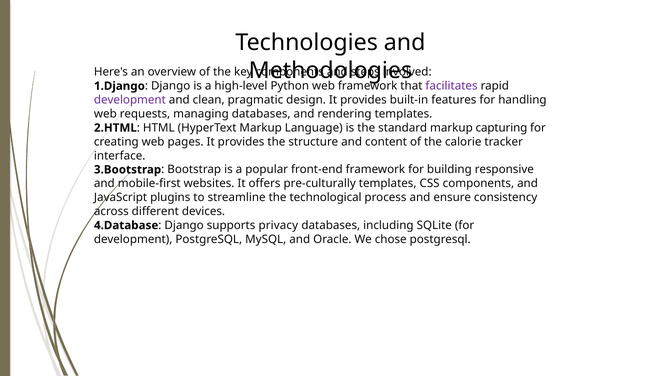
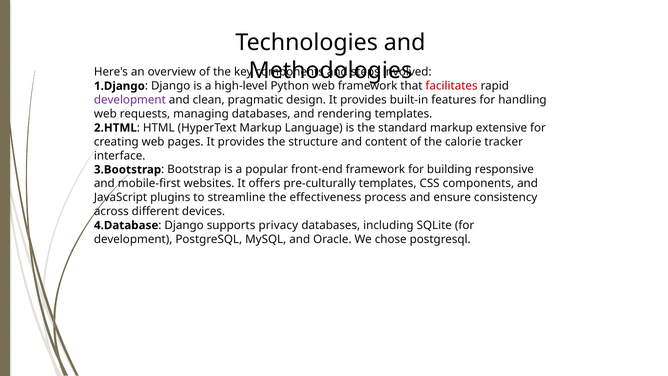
facilitates colour: purple -> red
capturing: capturing -> extensive
technological: technological -> effectiveness
